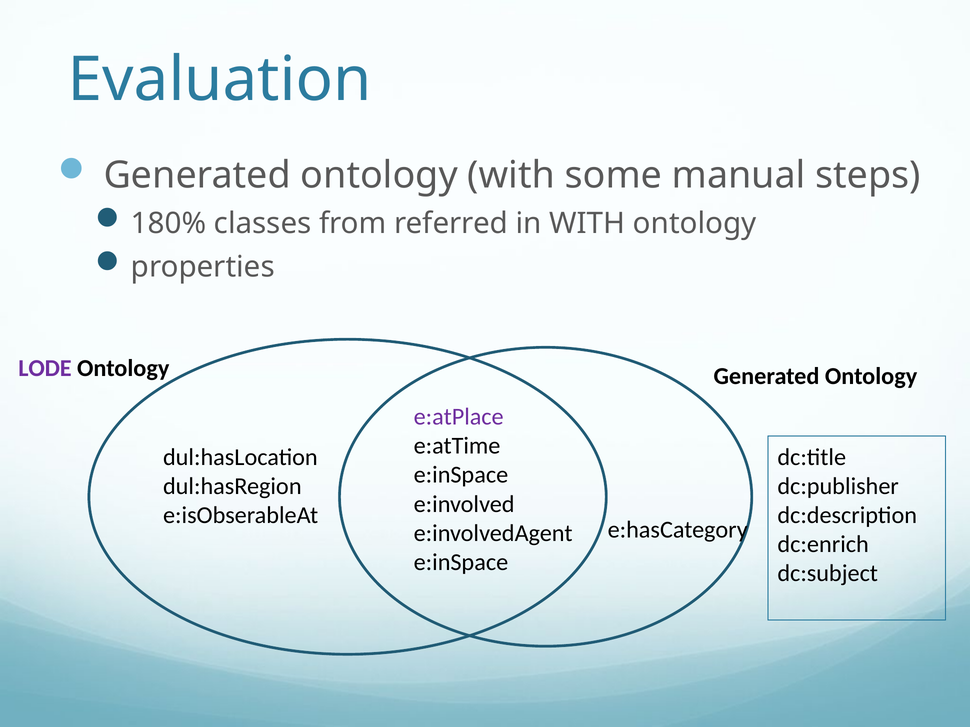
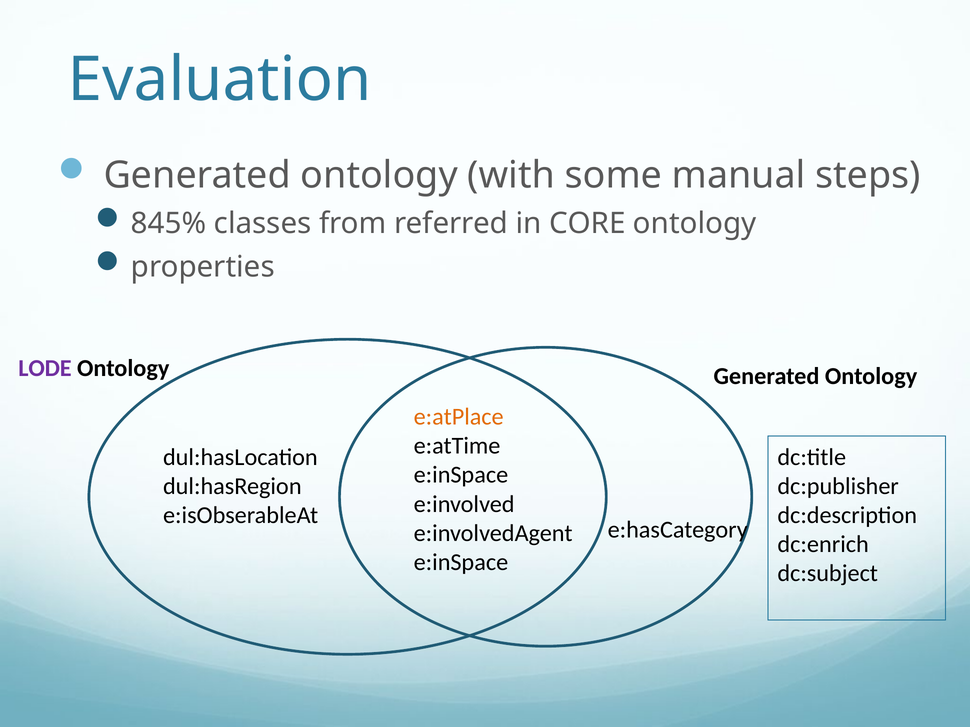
180%: 180% -> 845%
in WITH: WITH -> CORE
e:atPlace colour: purple -> orange
